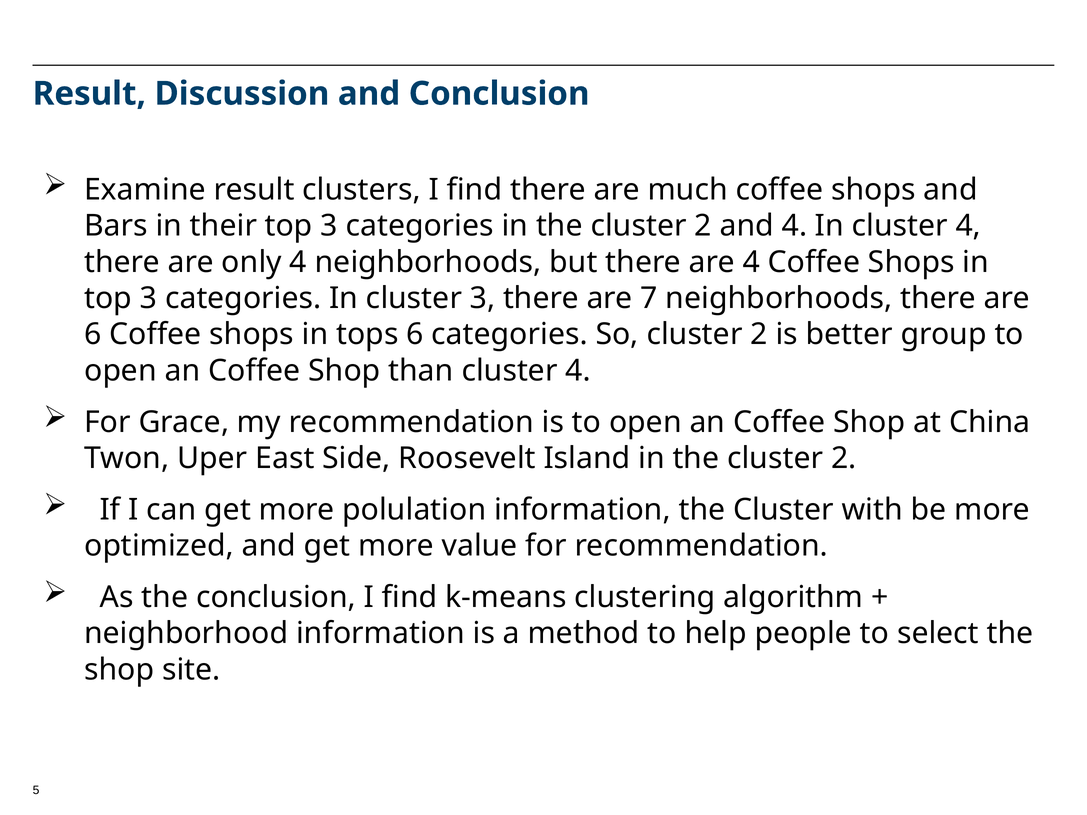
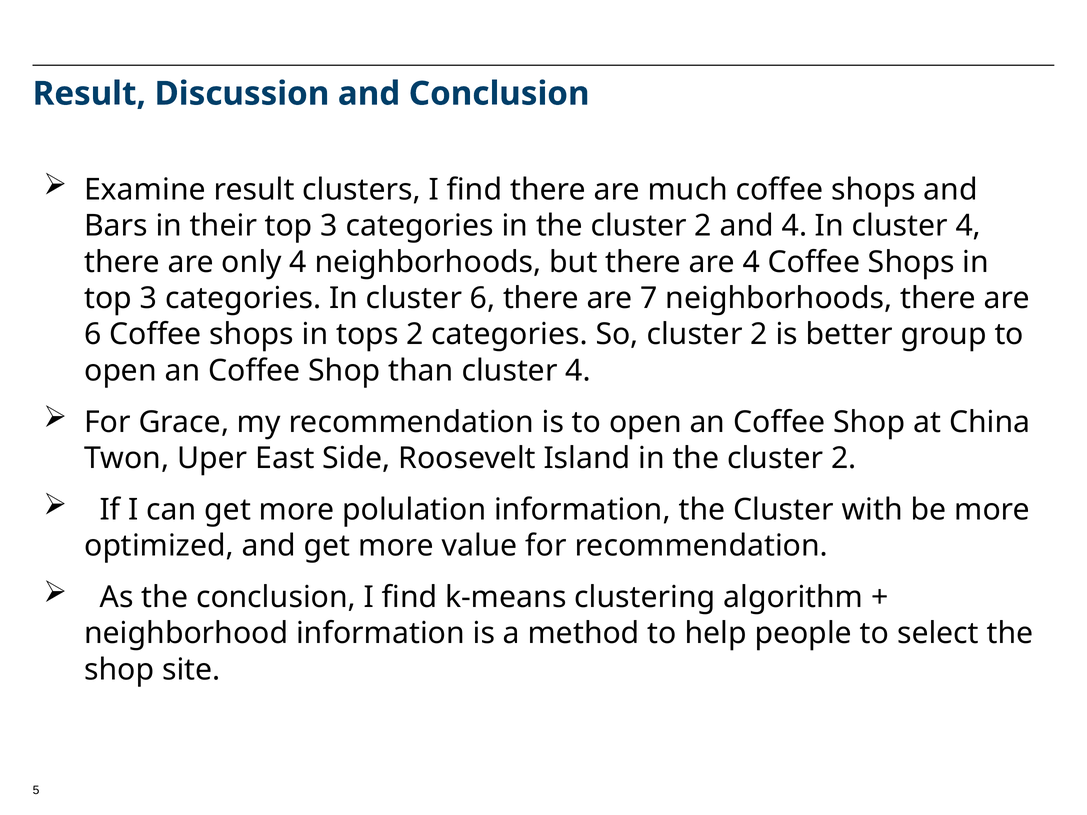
cluster 3: 3 -> 6
tops 6: 6 -> 2
